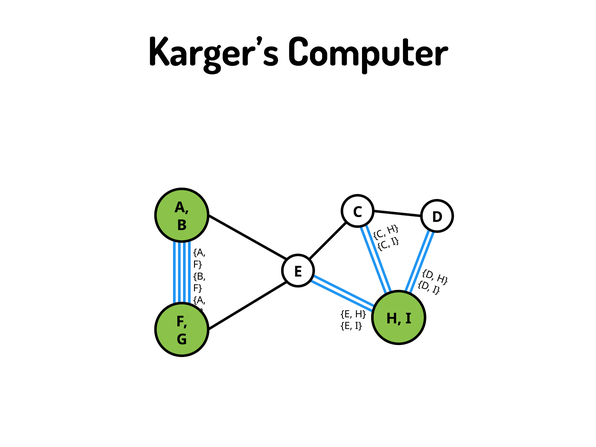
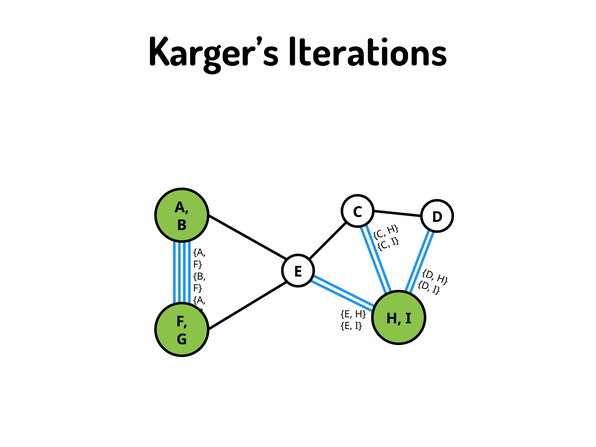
Computer: Computer -> Iterations
